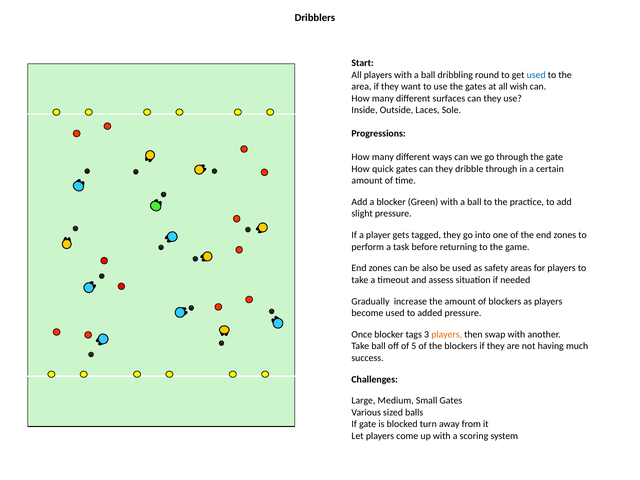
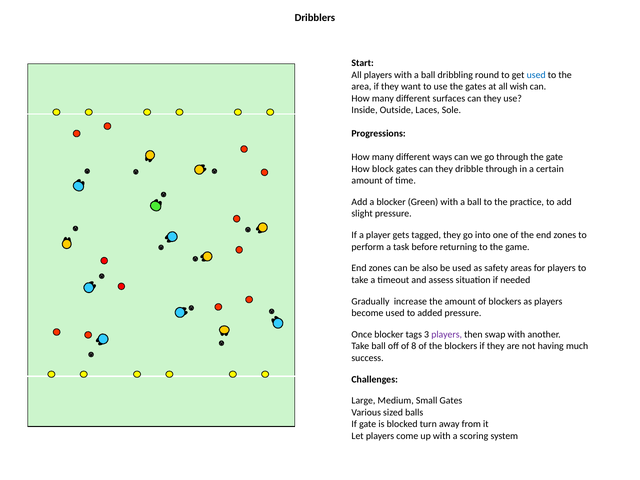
quick: quick -> block
players at (447, 334) colour: orange -> purple
5: 5 -> 8
